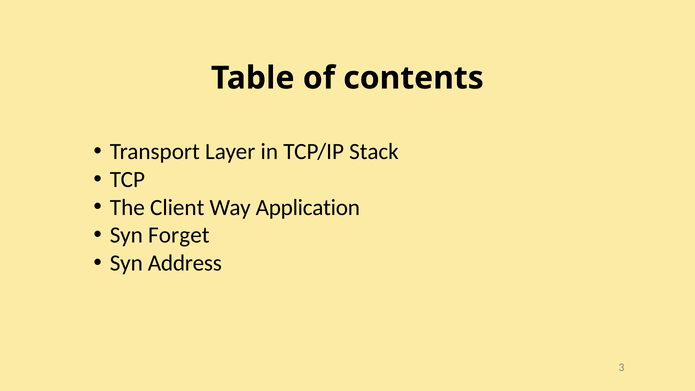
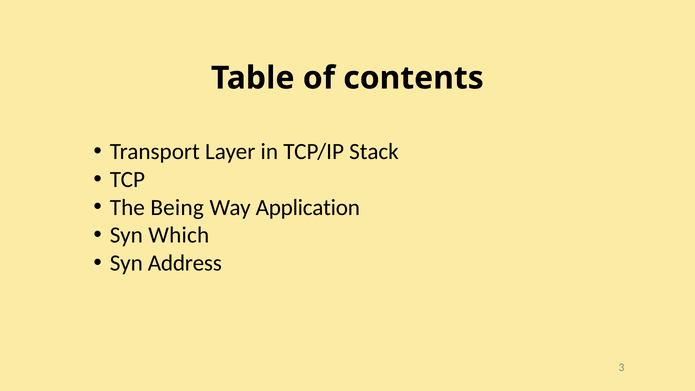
Client: Client -> Being
Forget: Forget -> Which
